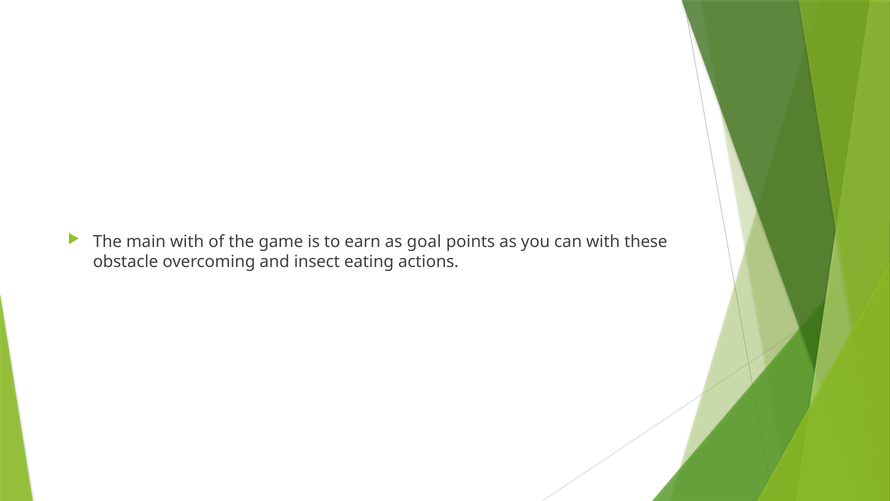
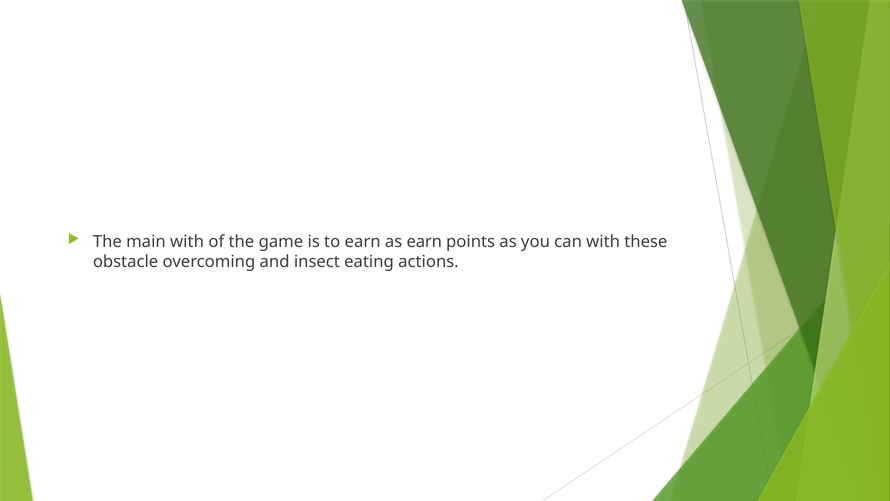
as goal: goal -> earn
